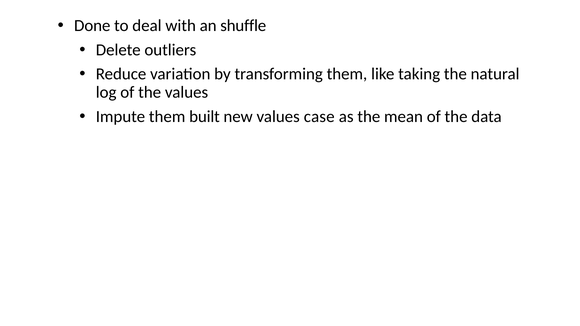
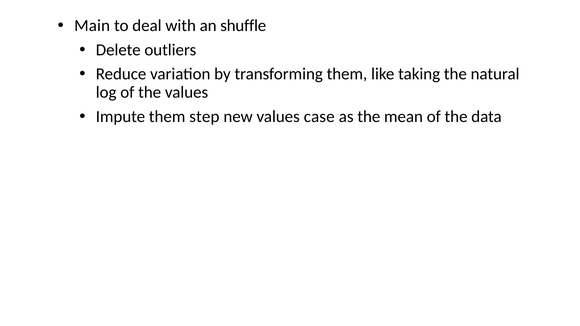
Done: Done -> Main
built: built -> step
